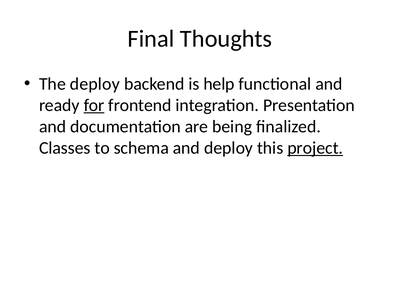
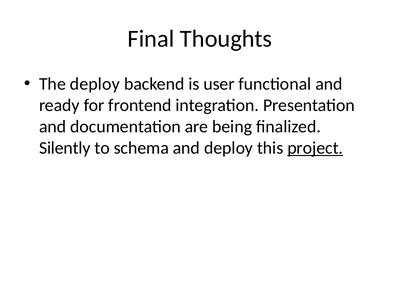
help: help -> user
for underline: present -> none
Classes: Classes -> Silently
